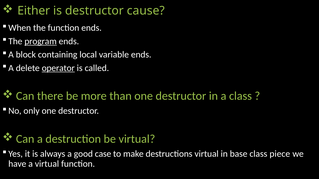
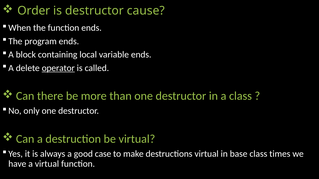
Either: Either -> Order
program underline: present -> none
piece: piece -> times
